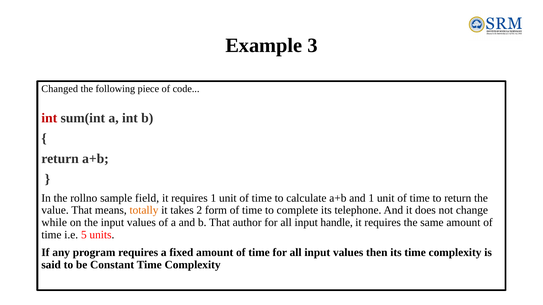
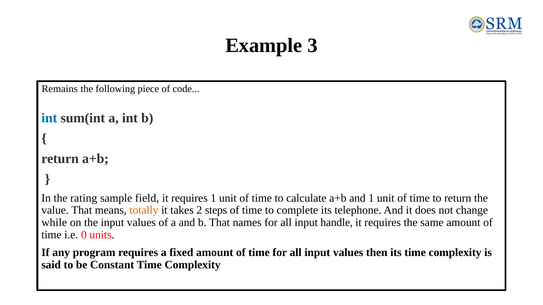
Changed: Changed -> Remains
int at (49, 118) colour: red -> blue
rollno: rollno -> rating
form: form -> steps
author: author -> names
5: 5 -> 0
